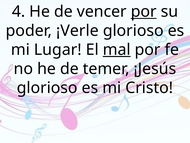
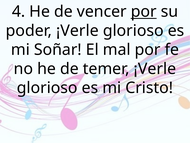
Lugar: Lugar -> Soñar
mal underline: present -> none
temer ¡Jesús: ¡Jesús -> ¡Verle
